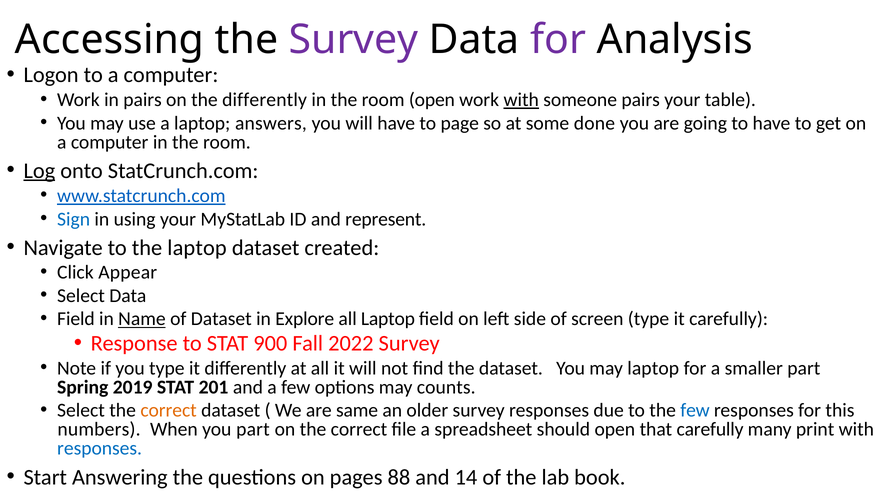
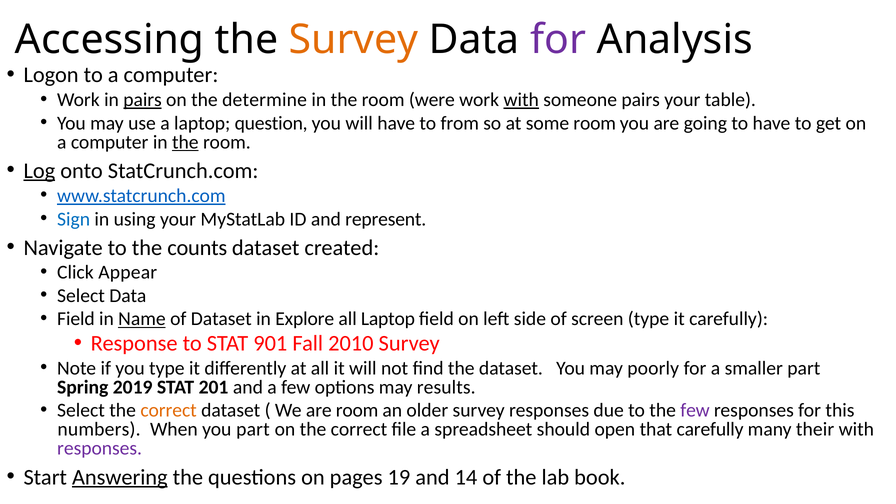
Survey at (354, 40) colour: purple -> orange
pairs at (143, 100) underline: none -> present
the differently: differently -> determine
room open: open -> were
answers: answers -> question
page: page -> from
some done: done -> room
the at (185, 142) underline: none -> present
the laptop: laptop -> counts
900: 900 -> 901
2022: 2022 -> 2010
may laptop: laptop -> poorly
counts: counts -> results
are same: same -> room
few at (695, 410) colour: blue -> purple
print: print -> their
responses at (100, 448) colour: blue -> purple
Answering underline: none -> present
88: 88 -> 19
